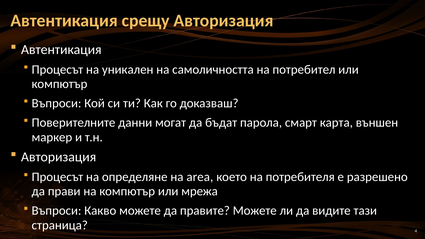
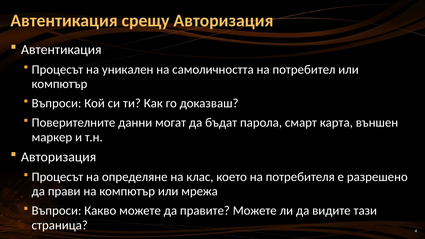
area: area -> клас
